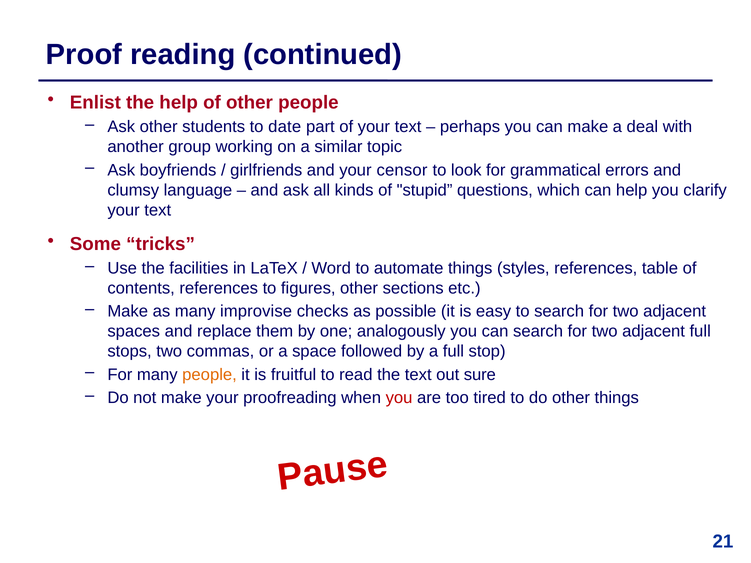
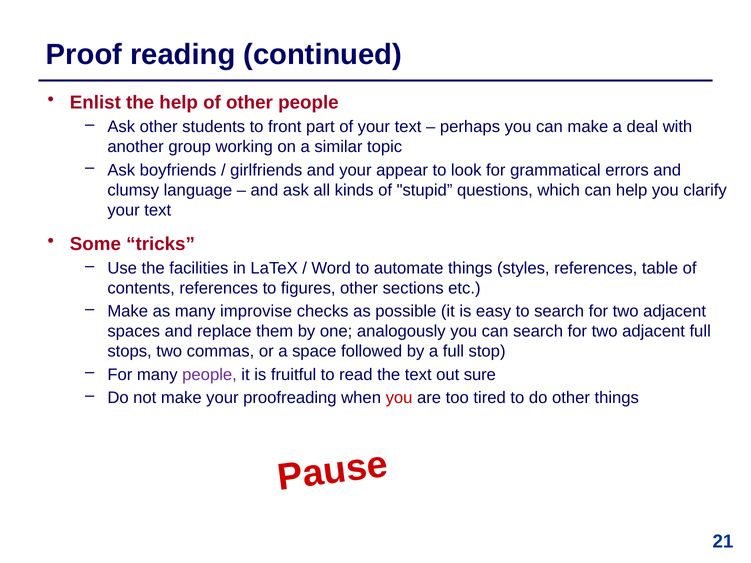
date: date -> front
censor: censor -> appear
people at (210, 375) colour: orange -> purple
